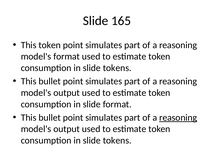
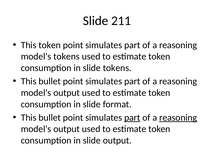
165: 165 -> 211
model's format: format -> tokens
part at (132, 117) underline: none -> present
tokens at (117, 140): tokens -> output
